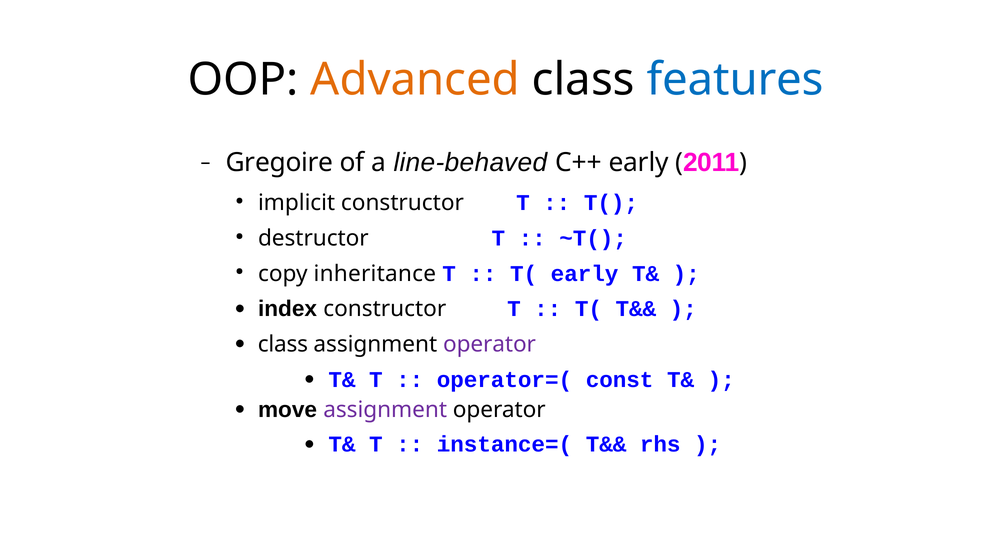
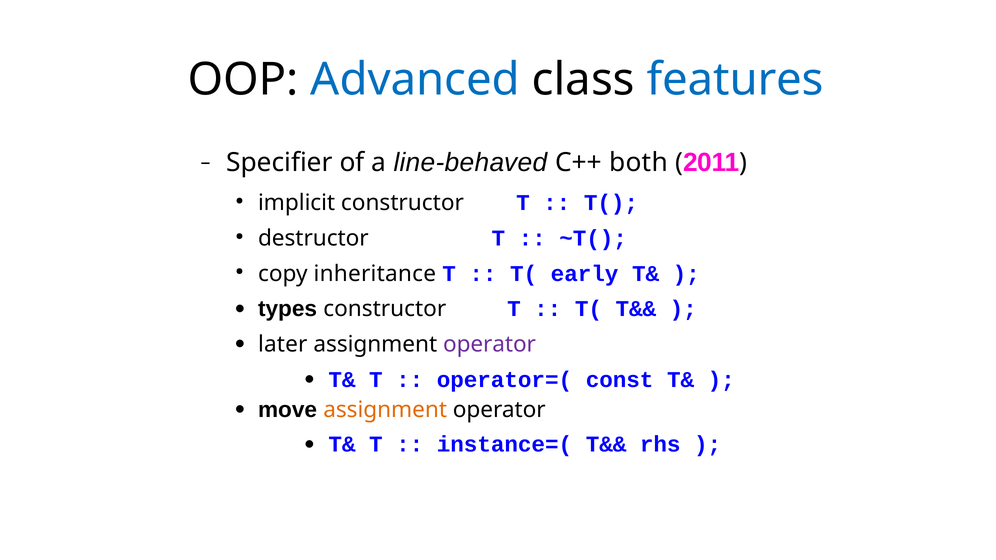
Advanced colour: orange -> blue
Gregoire: Gregoire -> Specifier
C++ early: early -> both
index: index -> types
class at (283, 344): class -> later
assignment at (385, 410) colour: purple -> orange
